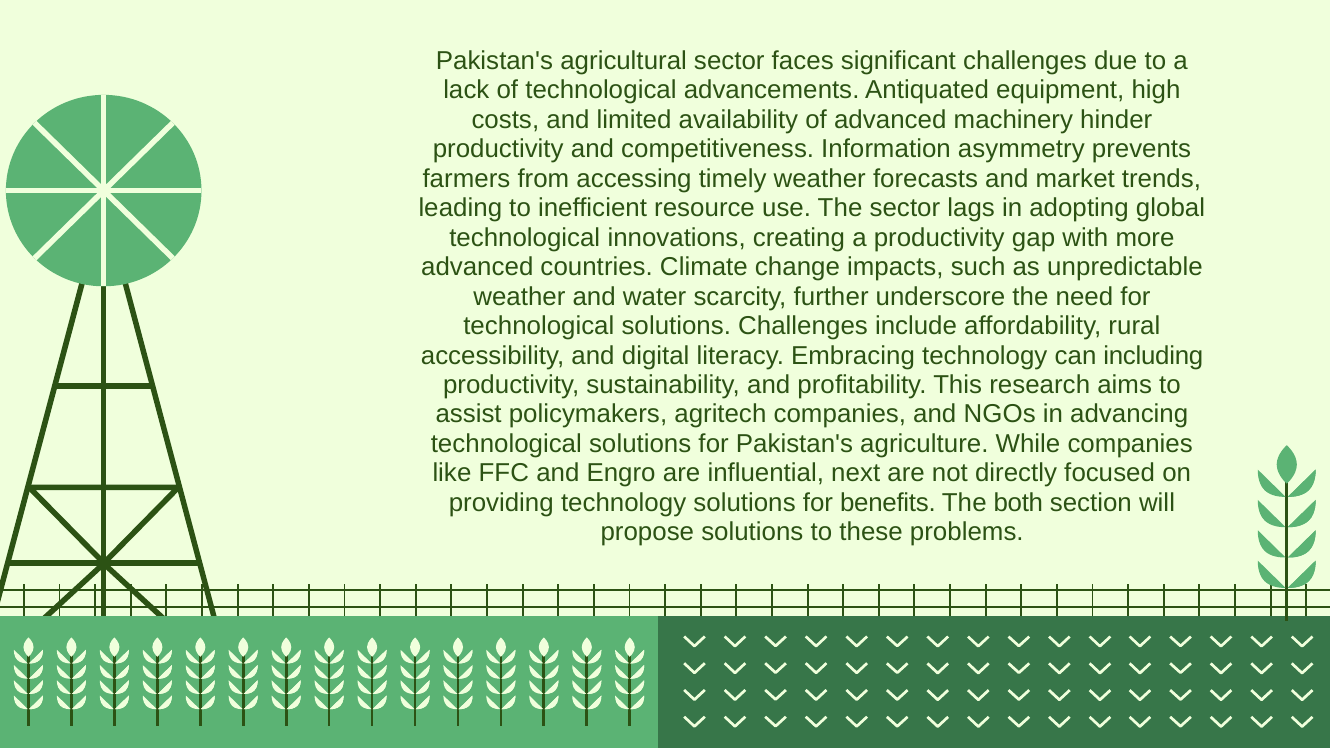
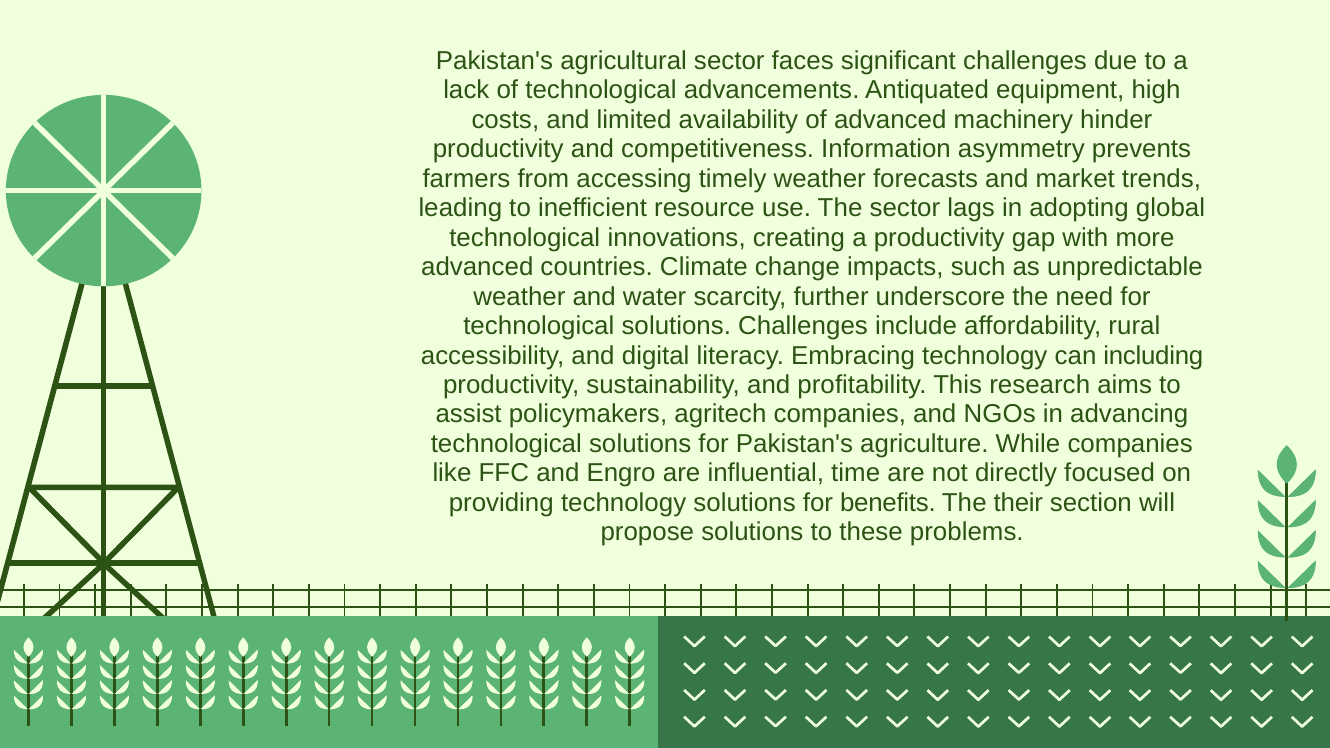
next: next -> time
both: both -> their
